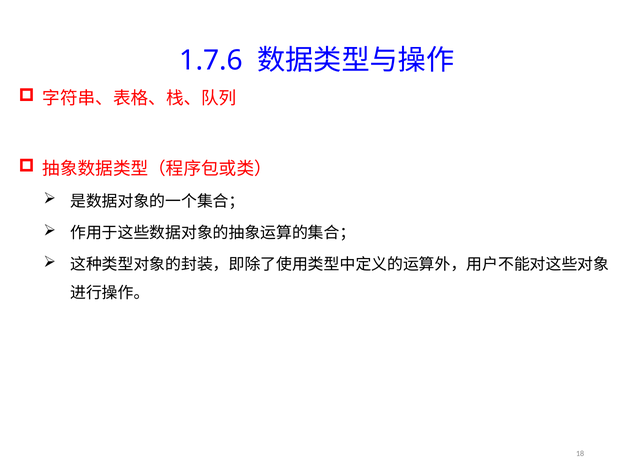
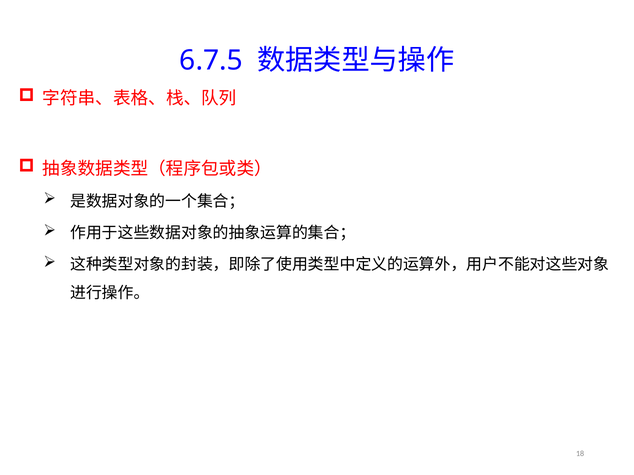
1.7.6: 1.7.6 -> 6.7.5
